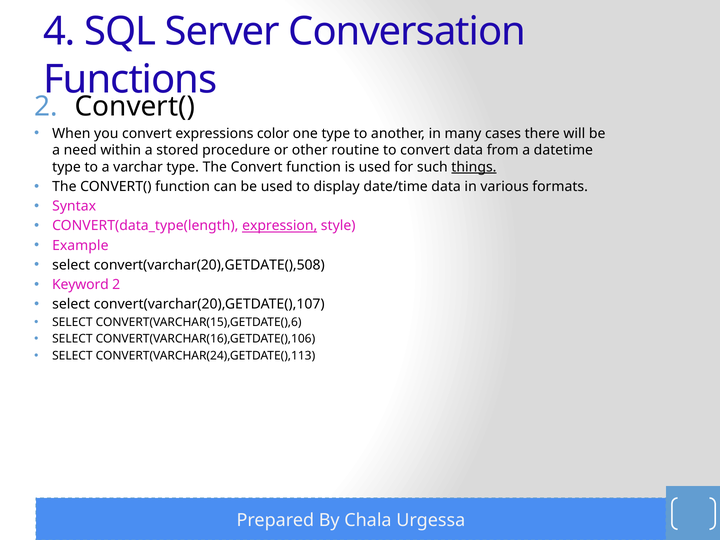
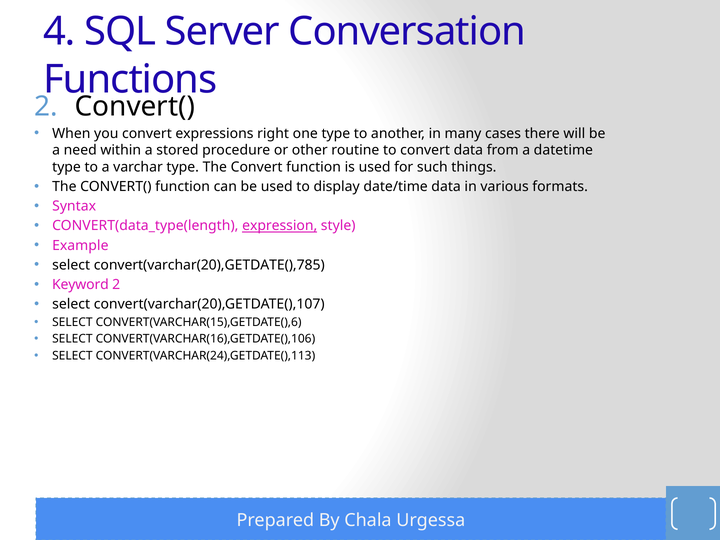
color: color -> right
things underline: present -> none
convert(varchar(20),GETDATE(),508: convert(varchar(20),GETDATE(),508 -> convert(varchar(20),GETDATE(),785
